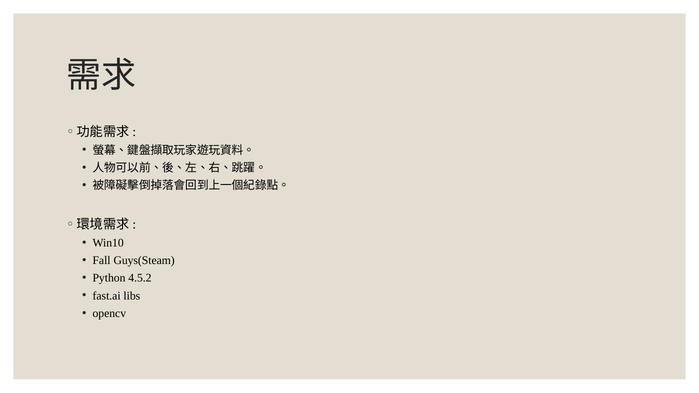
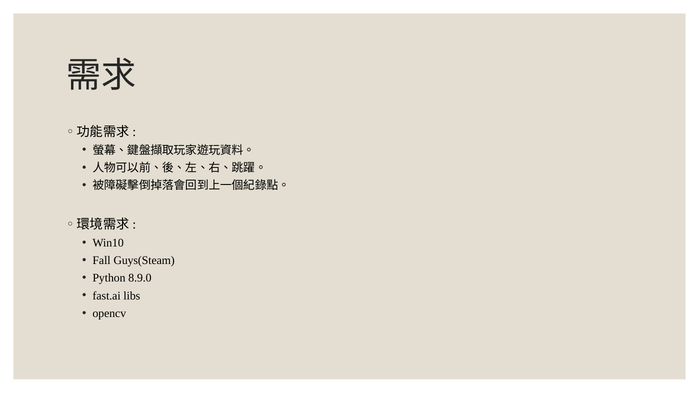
4.5.2: 4.5.2 -> 8.9.0
